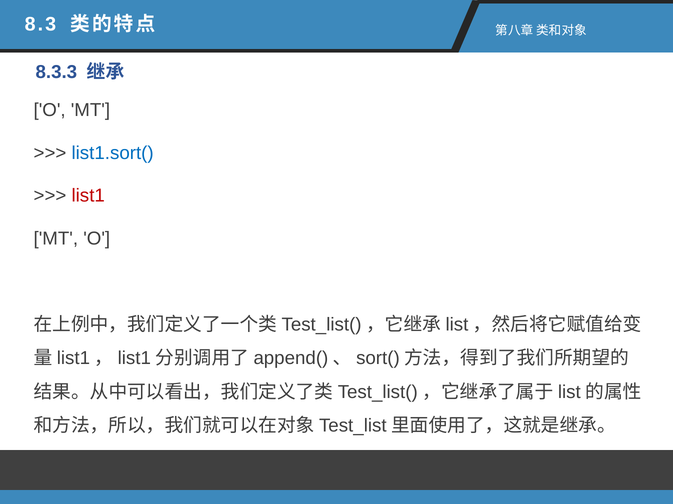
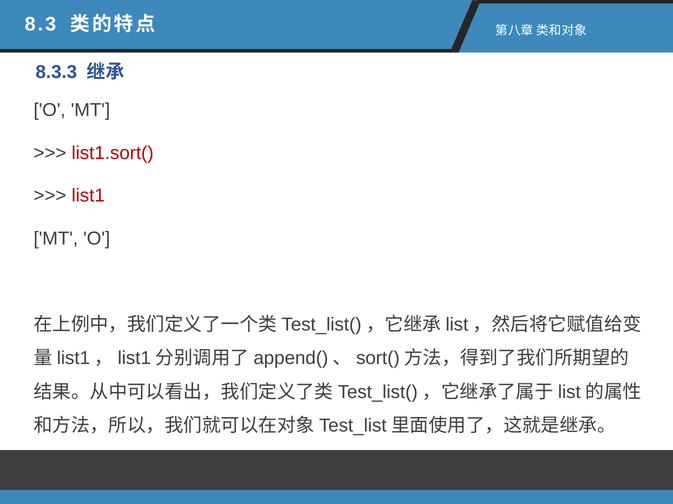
list1.sort( colour: blue -> red
